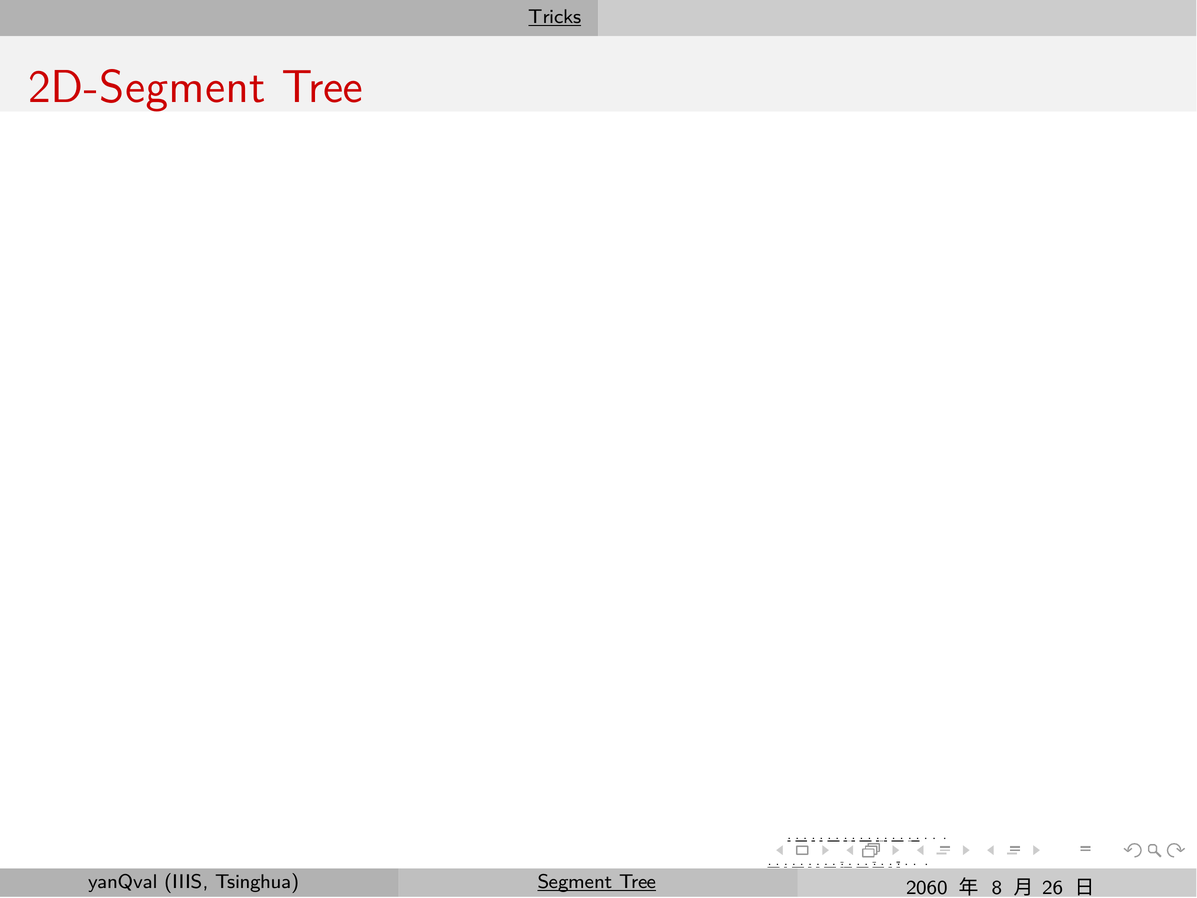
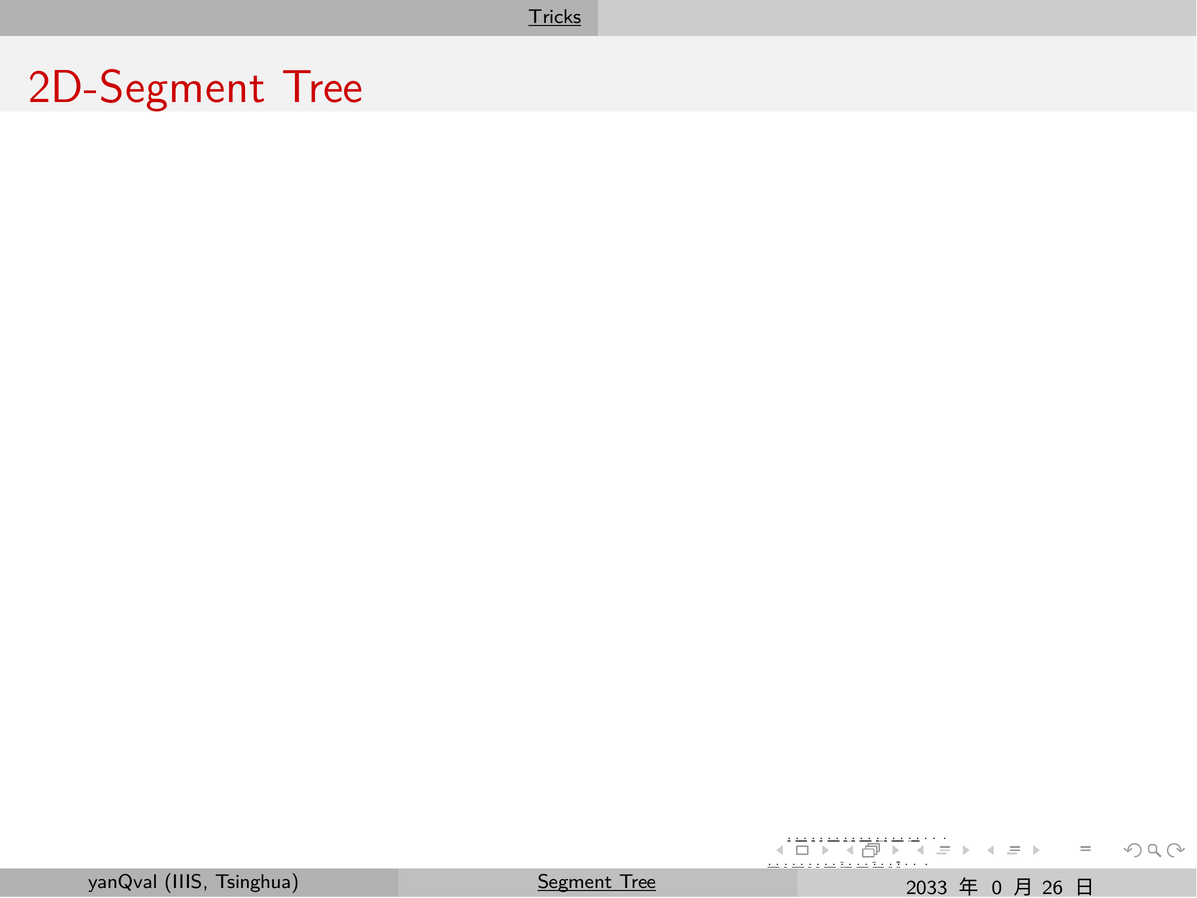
2060: 2060 -> 2033
8: 8 -> 0
